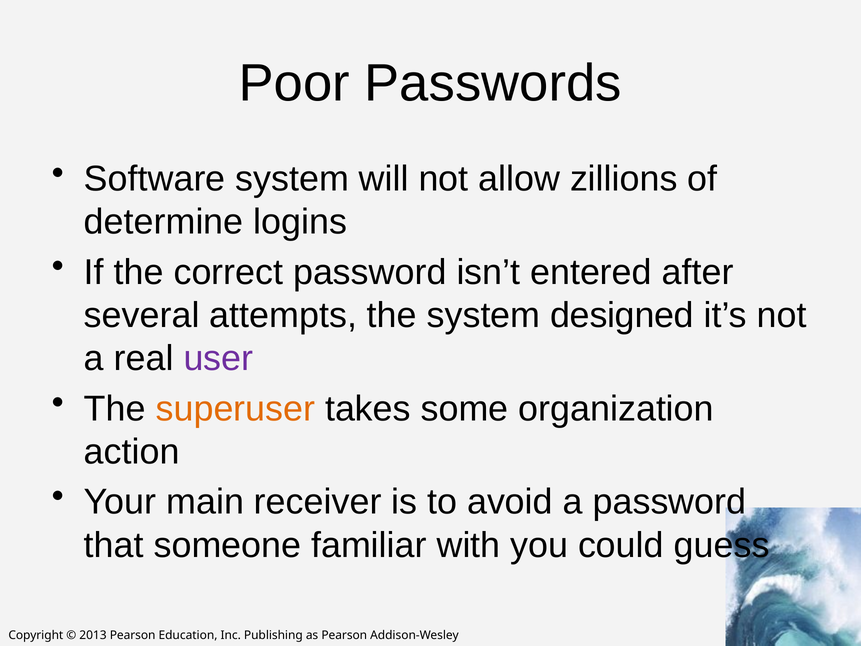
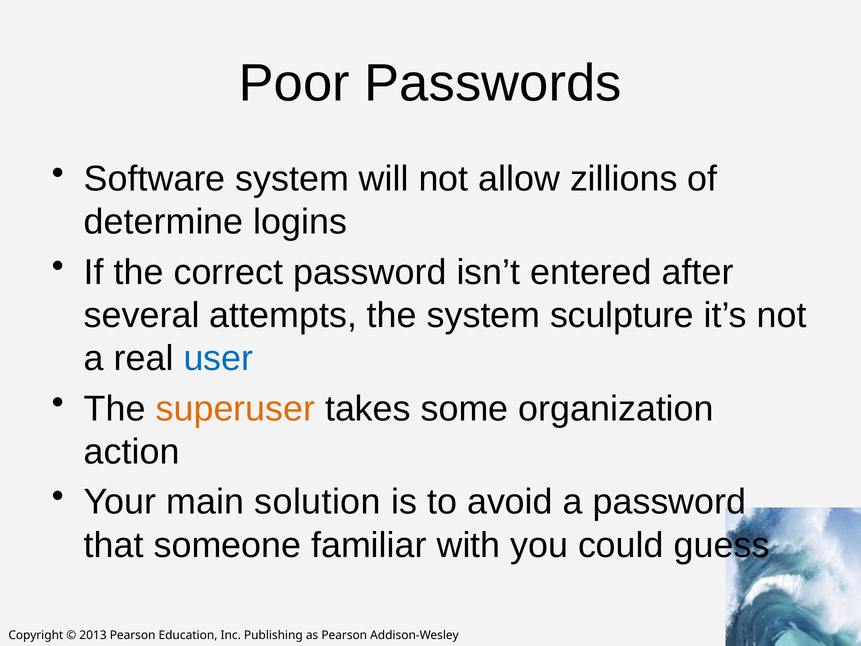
designed: designed -> sculpture
user colour: purple -> blue
receiver: receiver -> solution
